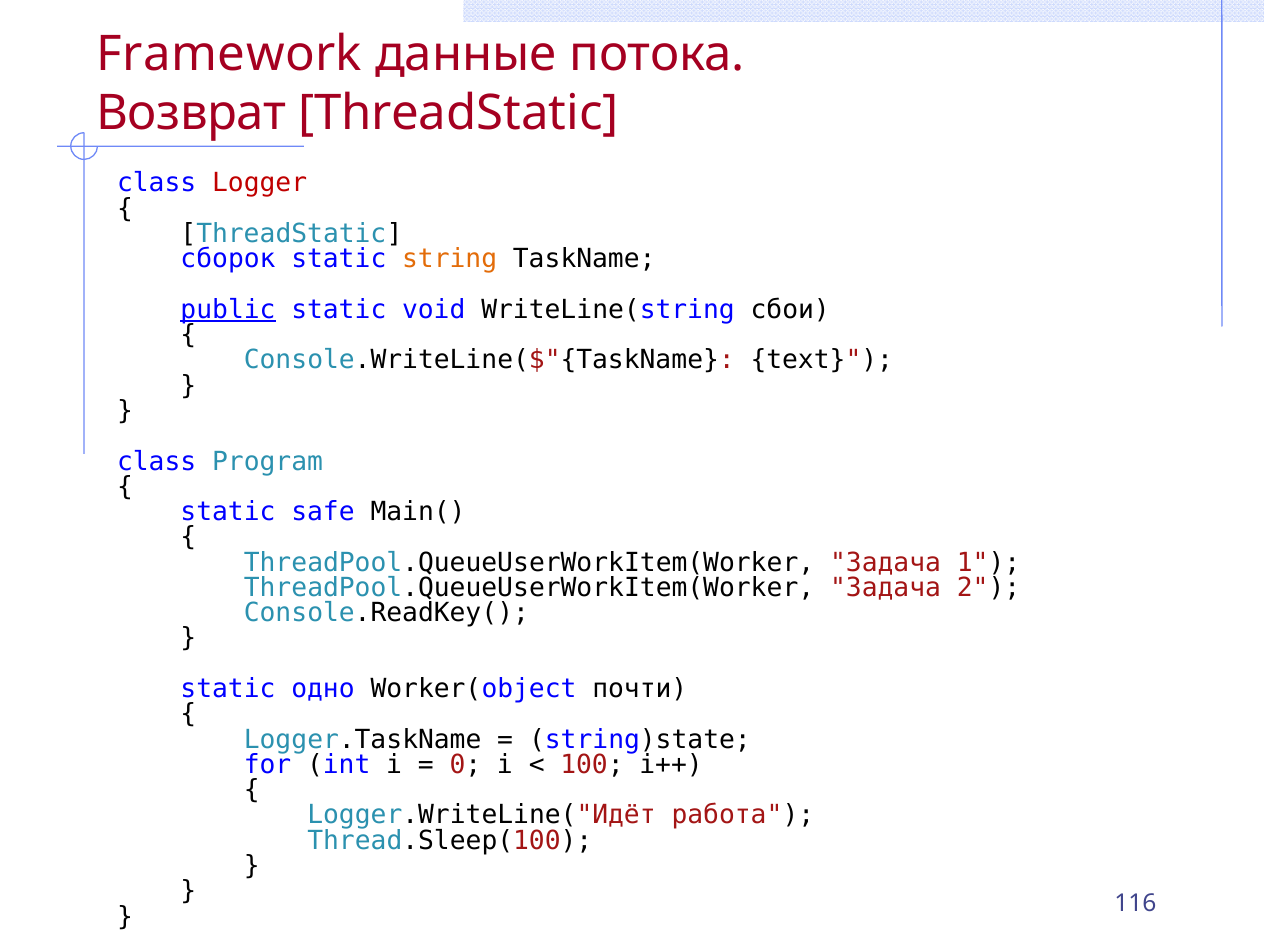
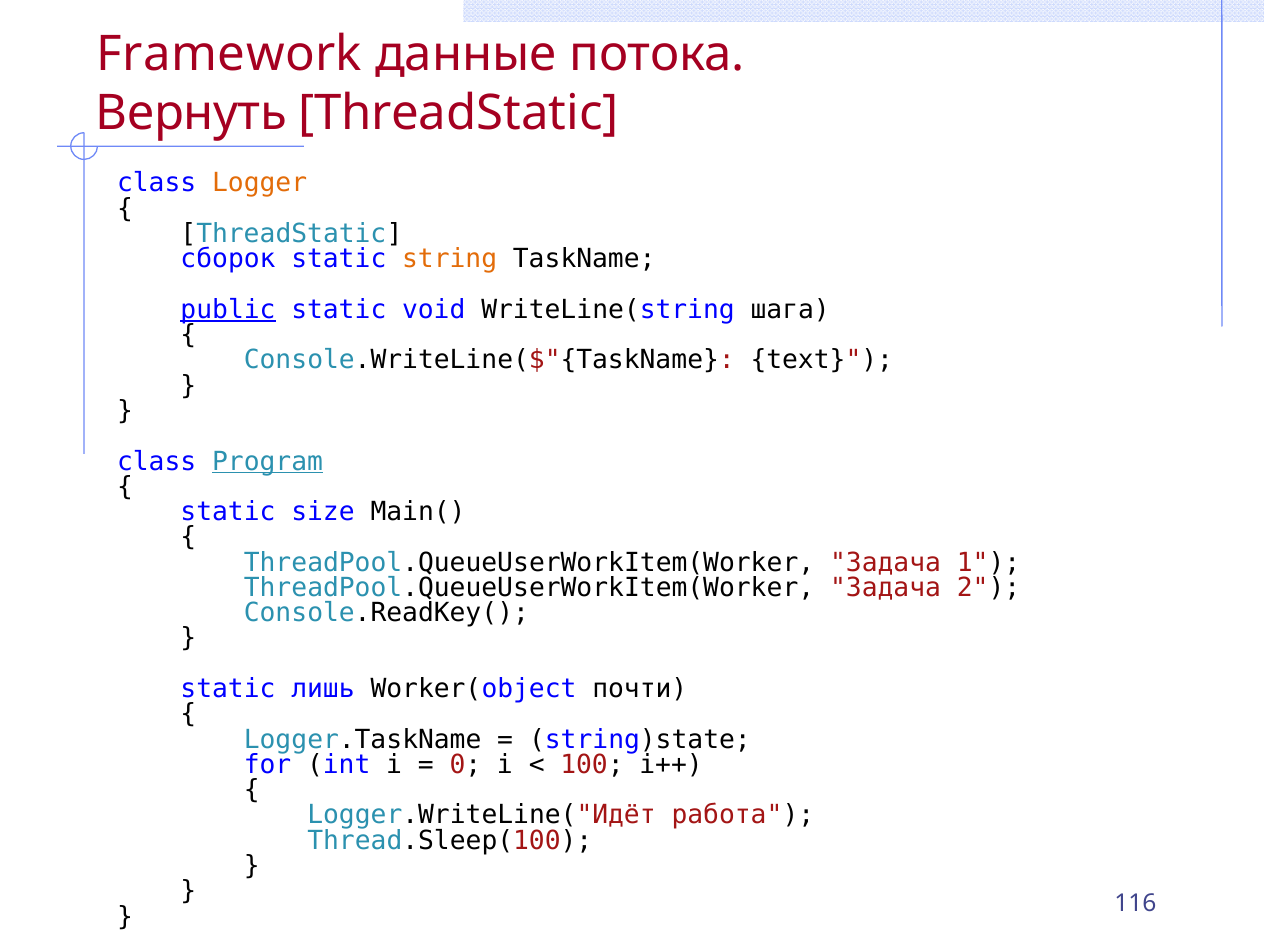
Возврат: Возврат -> Вернуть
Logger colour: red -> orange
сбои: сбои -> шага
Program underline: none -> present
safe: safe -> size
одно: одно -> лишь
